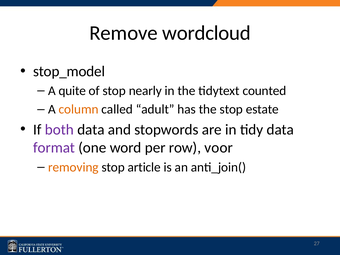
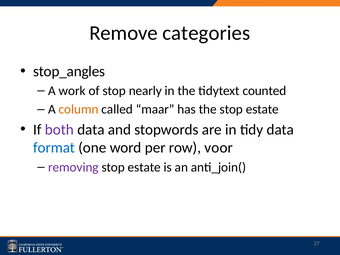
wordcloud: wordcloud -> categories
stop_model: stop_model -> stop_angles
quite: quite -> work
adult: adult -> maar
format colour: purple -> blue
removing colour: orange -> purple
article at (144, 167): article -> estate
